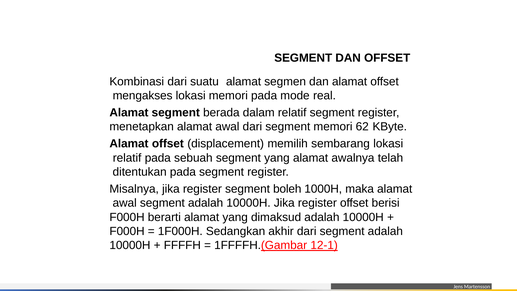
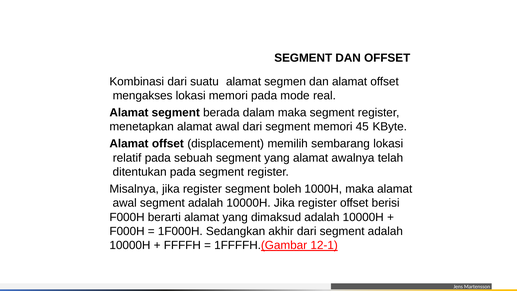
dalam relatif: relatif -> maka
62: 62 -> 45
